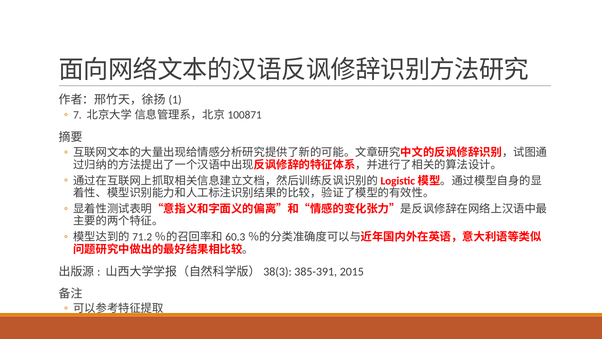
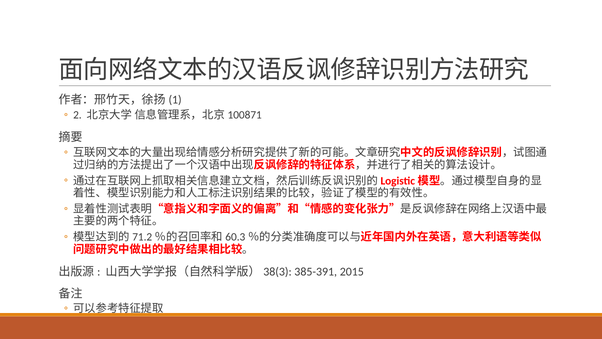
7: 7 -> 2
